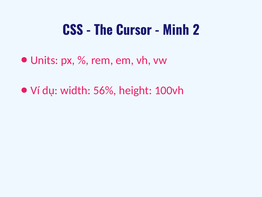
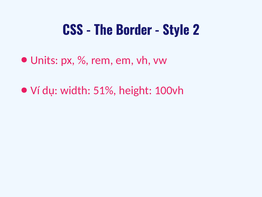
Cursor: Cursor -> Border
Minh: Minh -> Style
56%: 56% -> 51%
